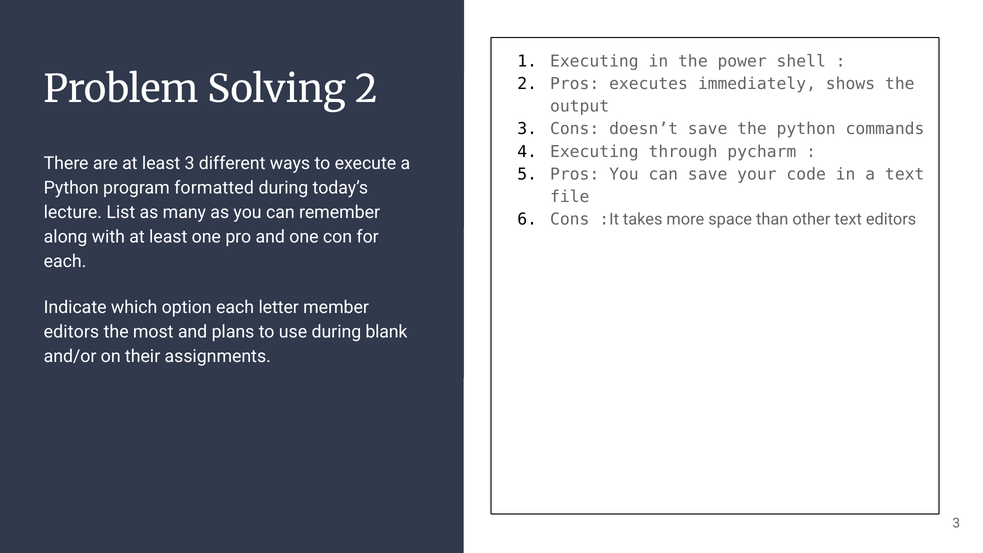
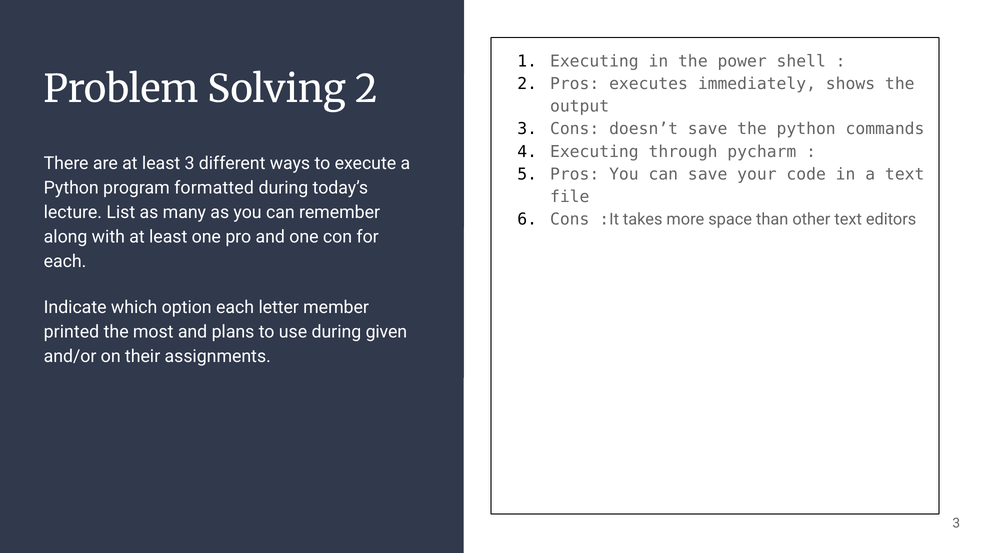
editors at (71, 332): editors -> printed
blank: blank -> given
